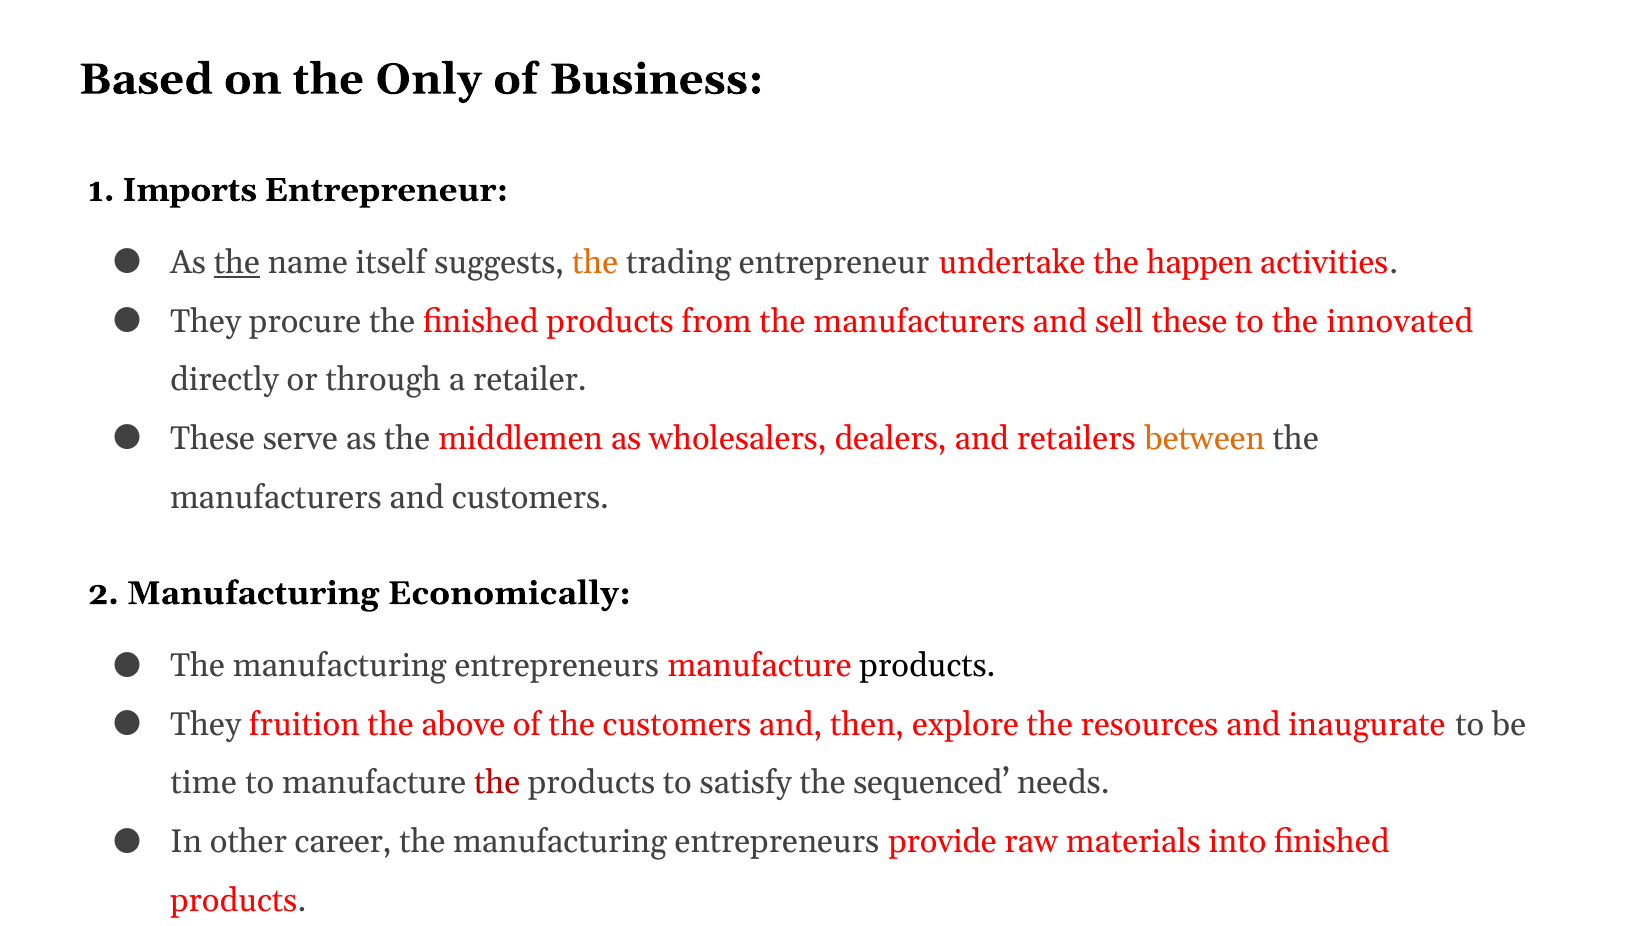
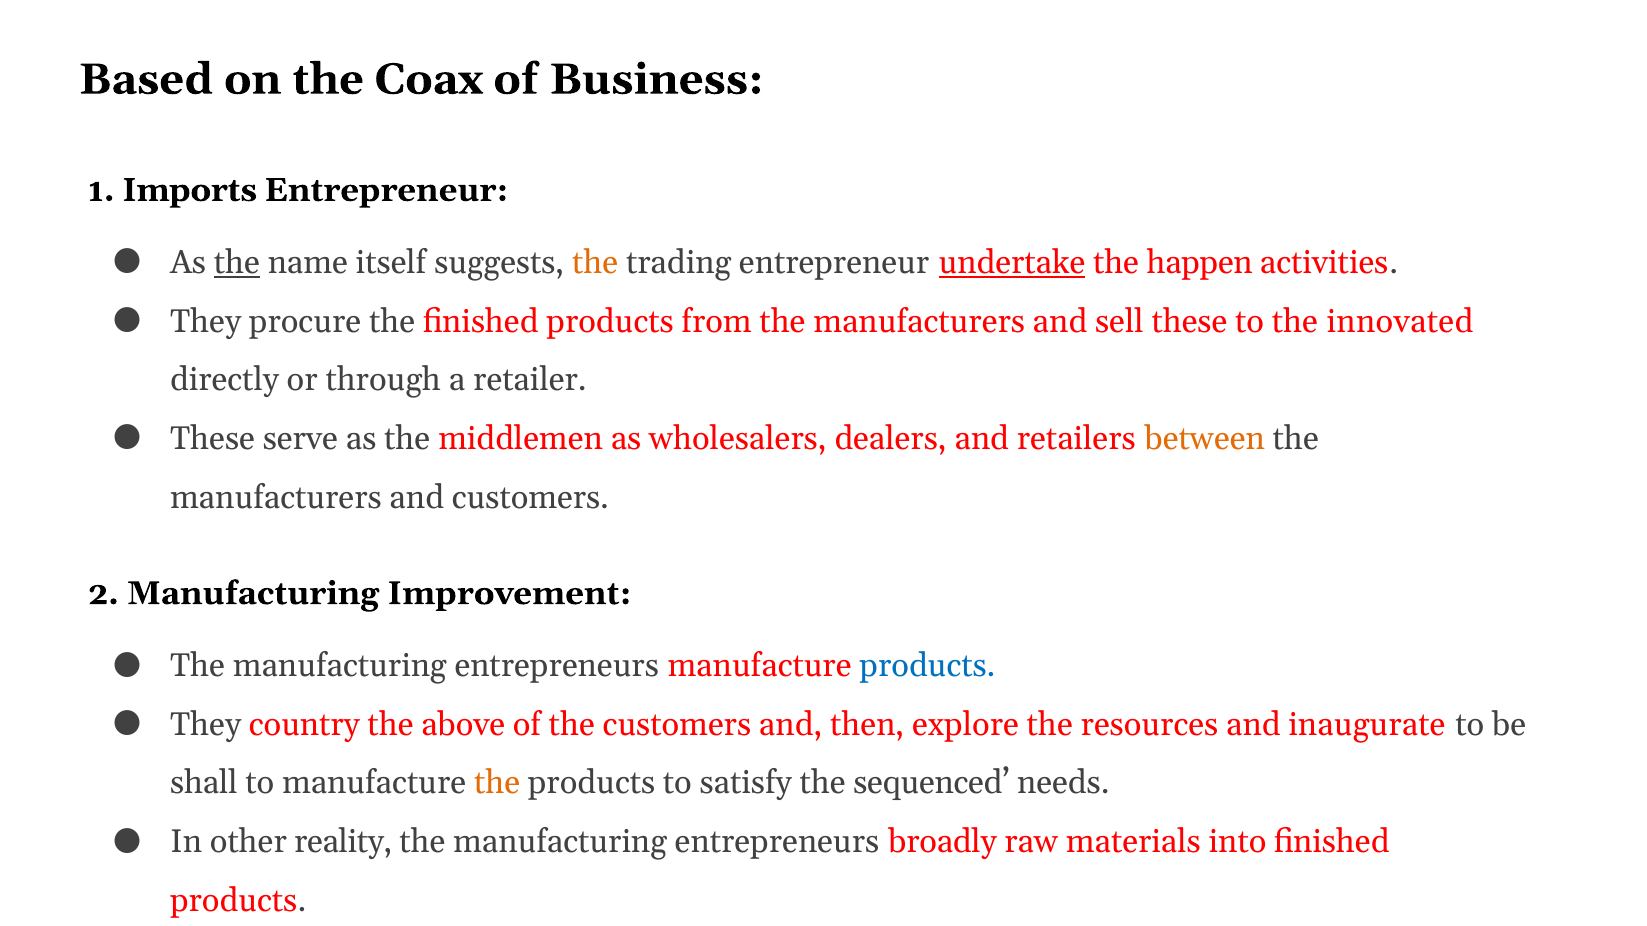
Only: Only -> Coax
undertake underline: none -> present
Economically: Economically -> Improvement
products at (927, 666) colour: black -> blue
fruition: fruition -> country
time: time -> shall
the at (497, 784) colour: red -> orange
career: career -> reality
provide: provide -> broadly
